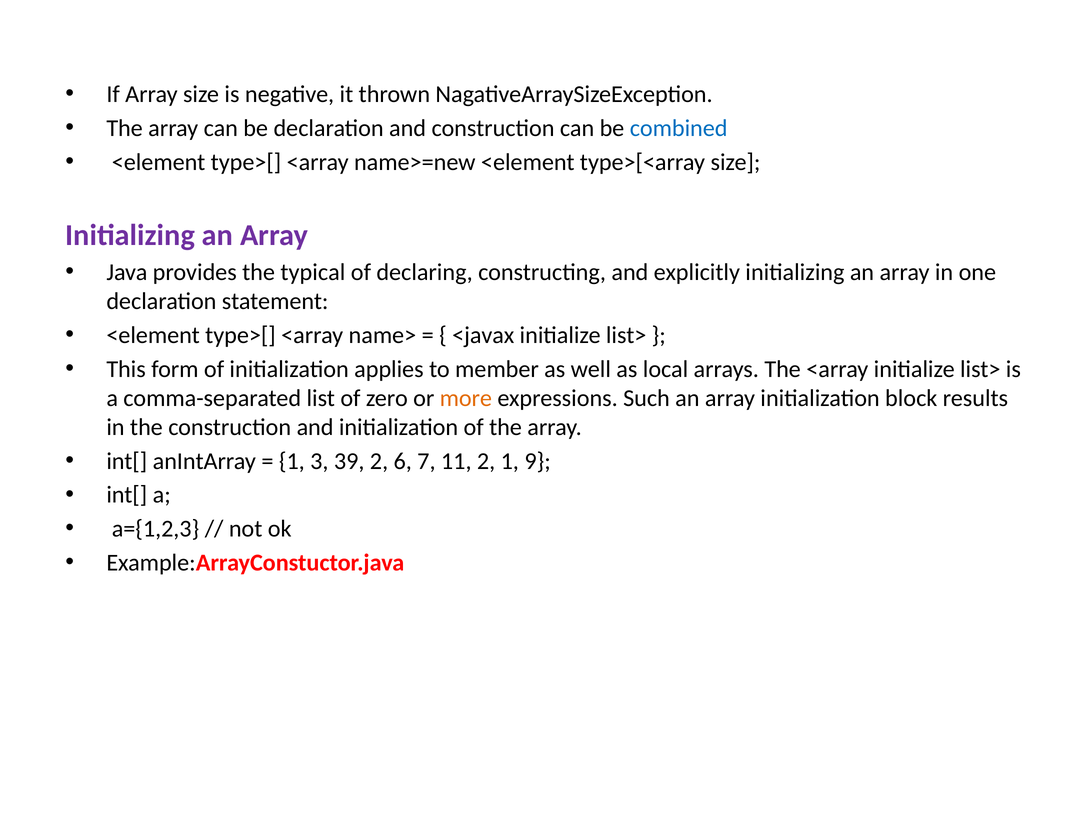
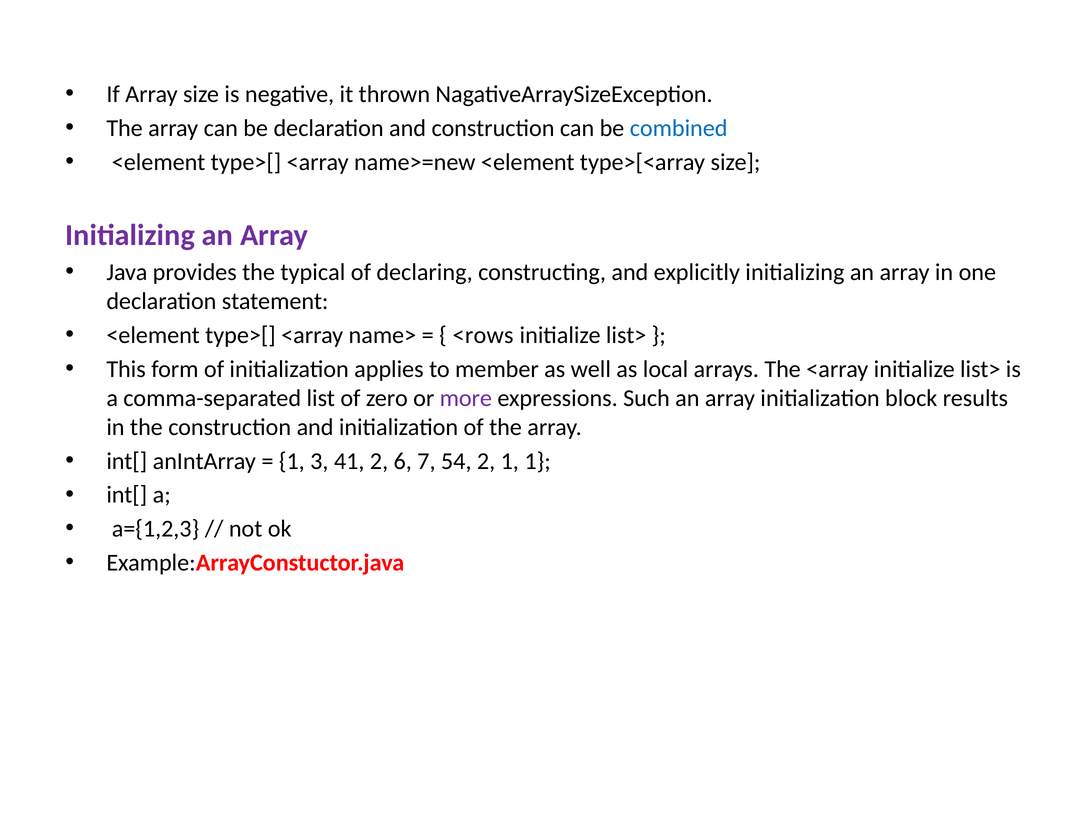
<javax: <javax -> <rows
more colour: orange -> purple
39: 39 -> 41
11: 11 -> 54
1 9: 9 -> 1
